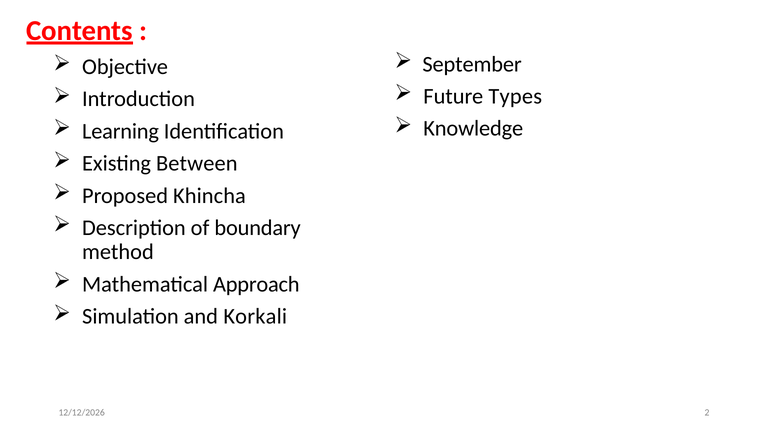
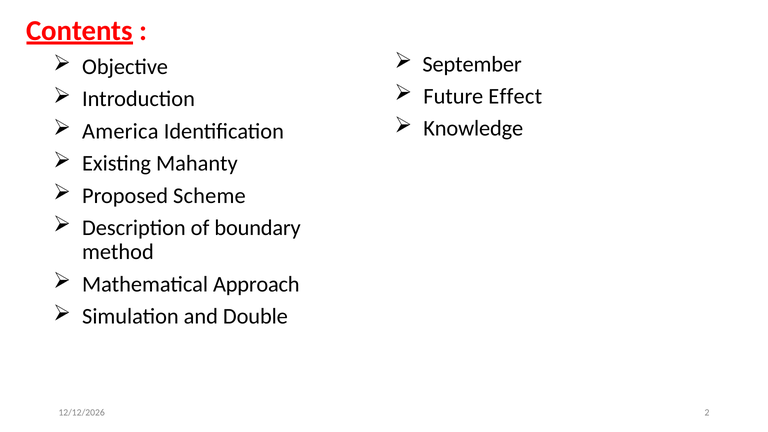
Types: Types -> Effect
Learning: Learning -> America
Between: Between -> Mahanty
Khincha: Khincha -> Scheme
Korkali: Korkali -> Double
